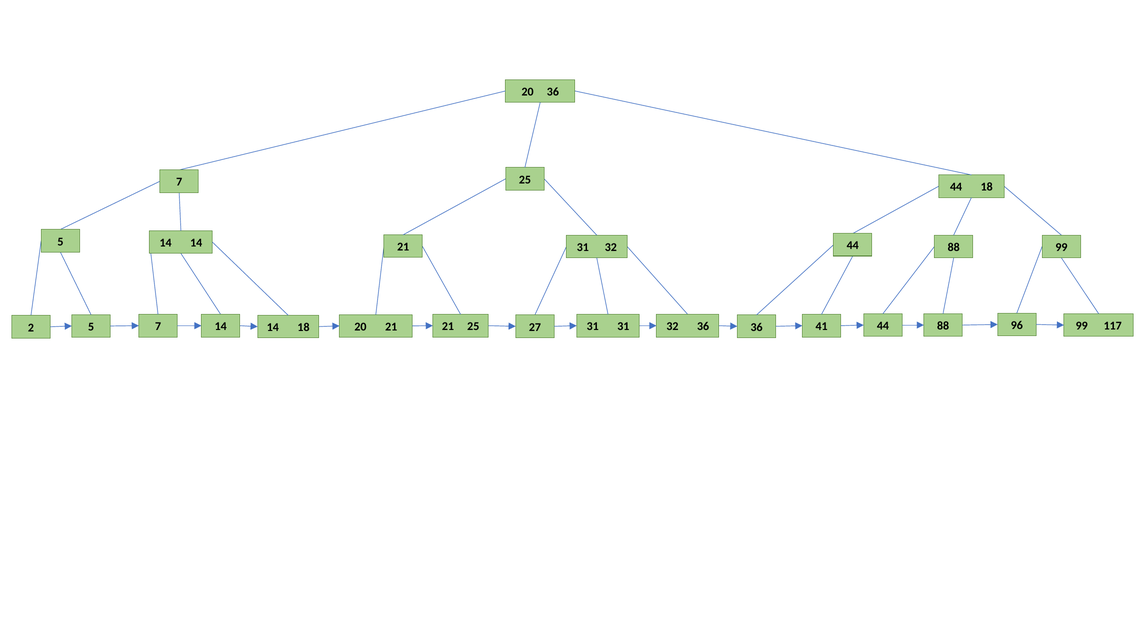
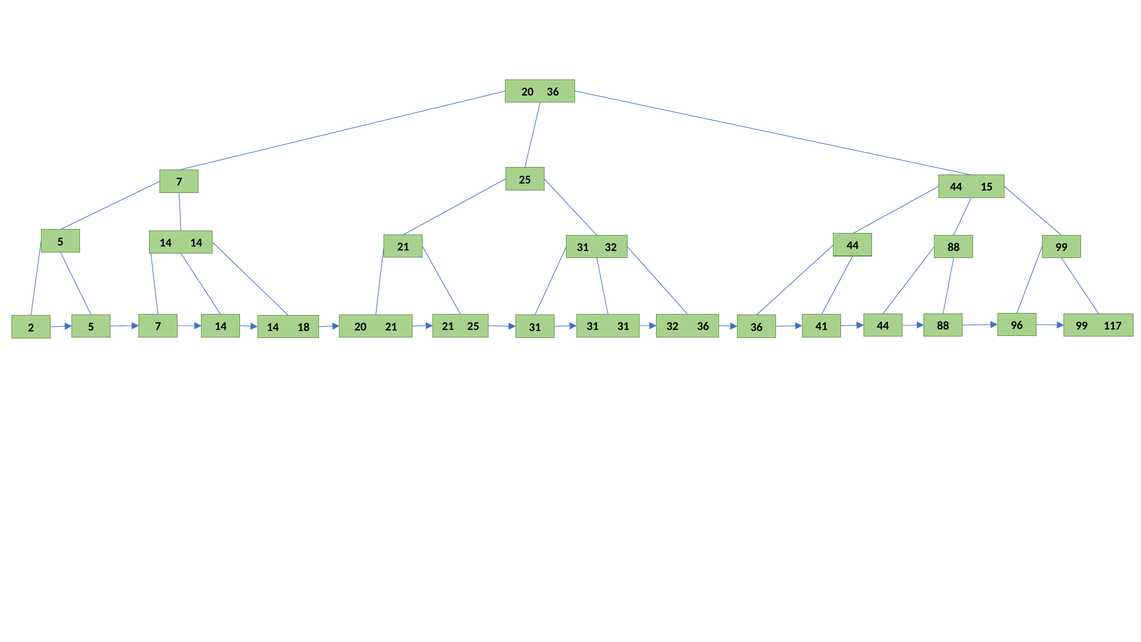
44 18: 18 -> 15
18 27: 27 -> 31
